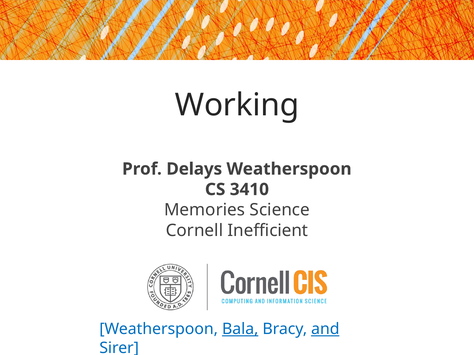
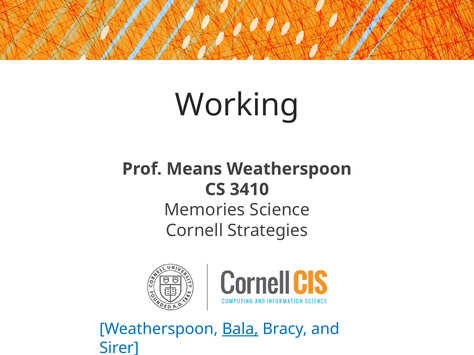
Delays: Delays -> Means
Inefficient: Inefficient -> Strategies
and underline: present -> none
